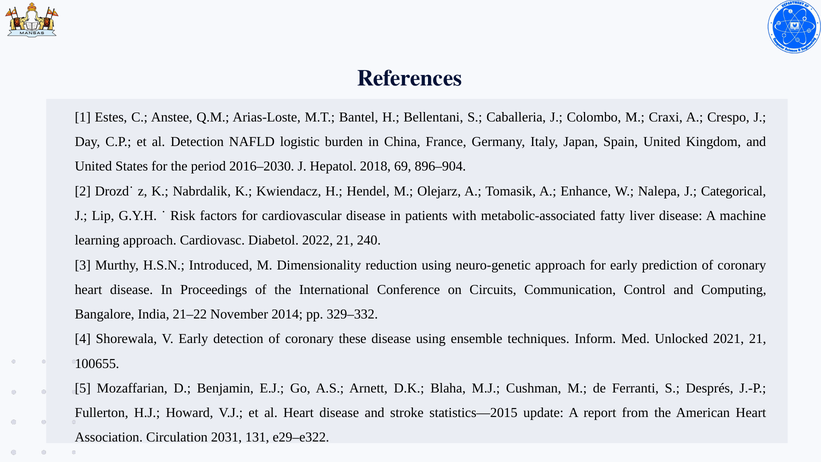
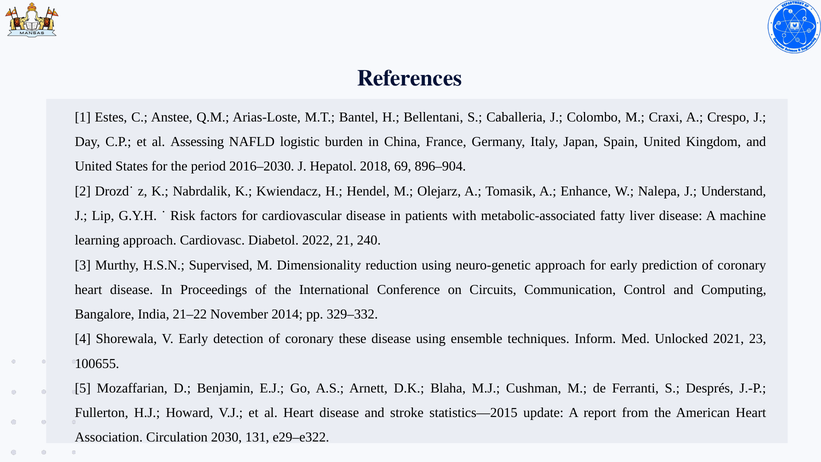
al Detection: Detection -> Assessing
Categorical: Categorical -> Understand
Introduced: Introduced -> Supervised
2021 21: 21 -> 23
2031: 2031 -> 2030
